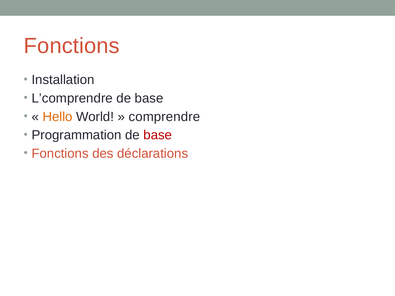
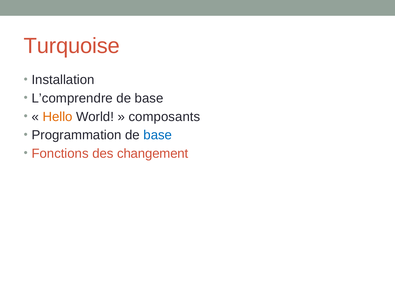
Fonctions at (72, 46): Fonctions -> Turquoise
comprendre: comprendre -> composants
base at (158, 135) colour: red -> blue
déclarations: déclarations -> changement
